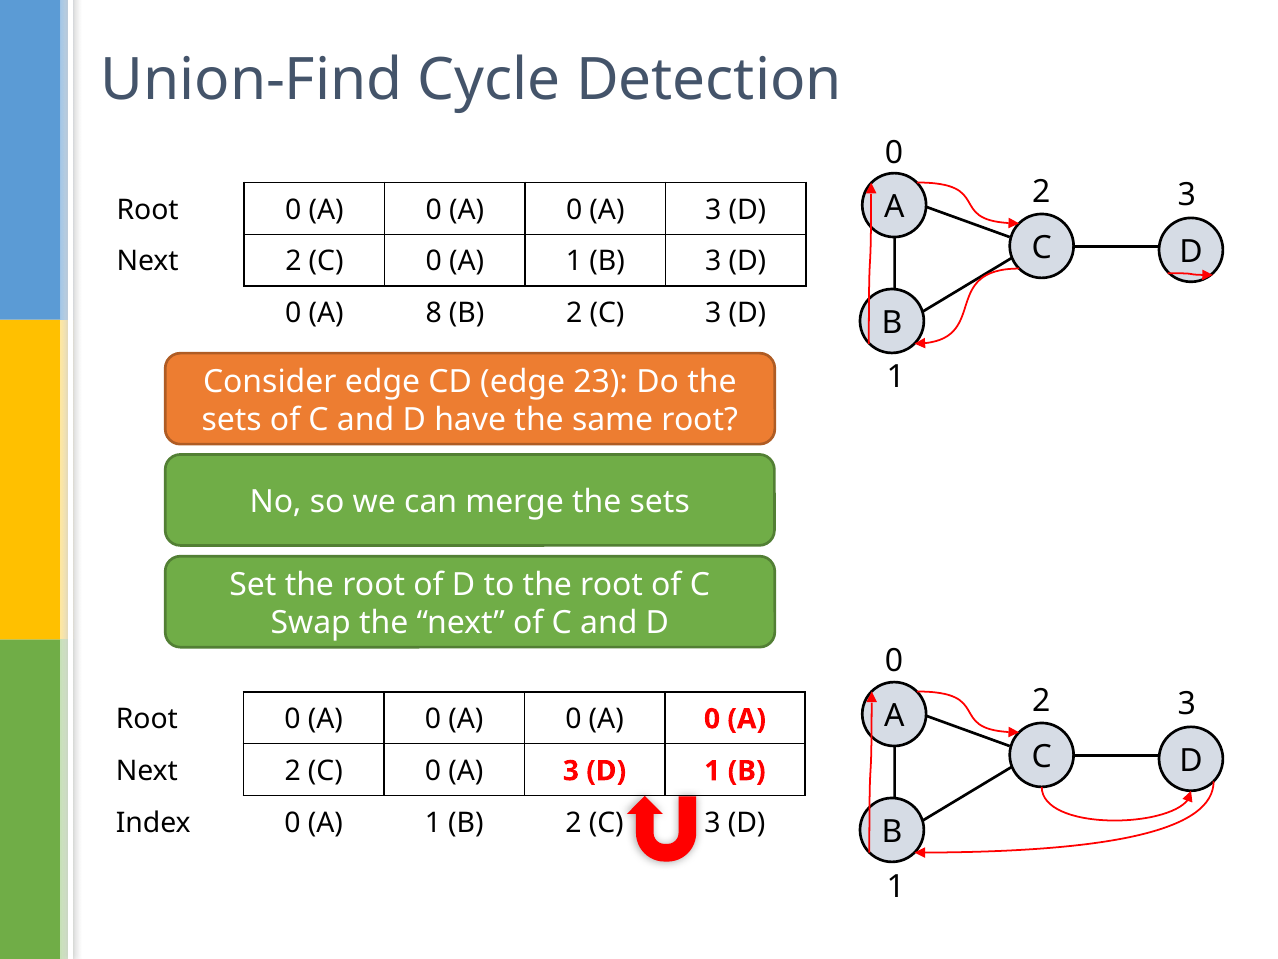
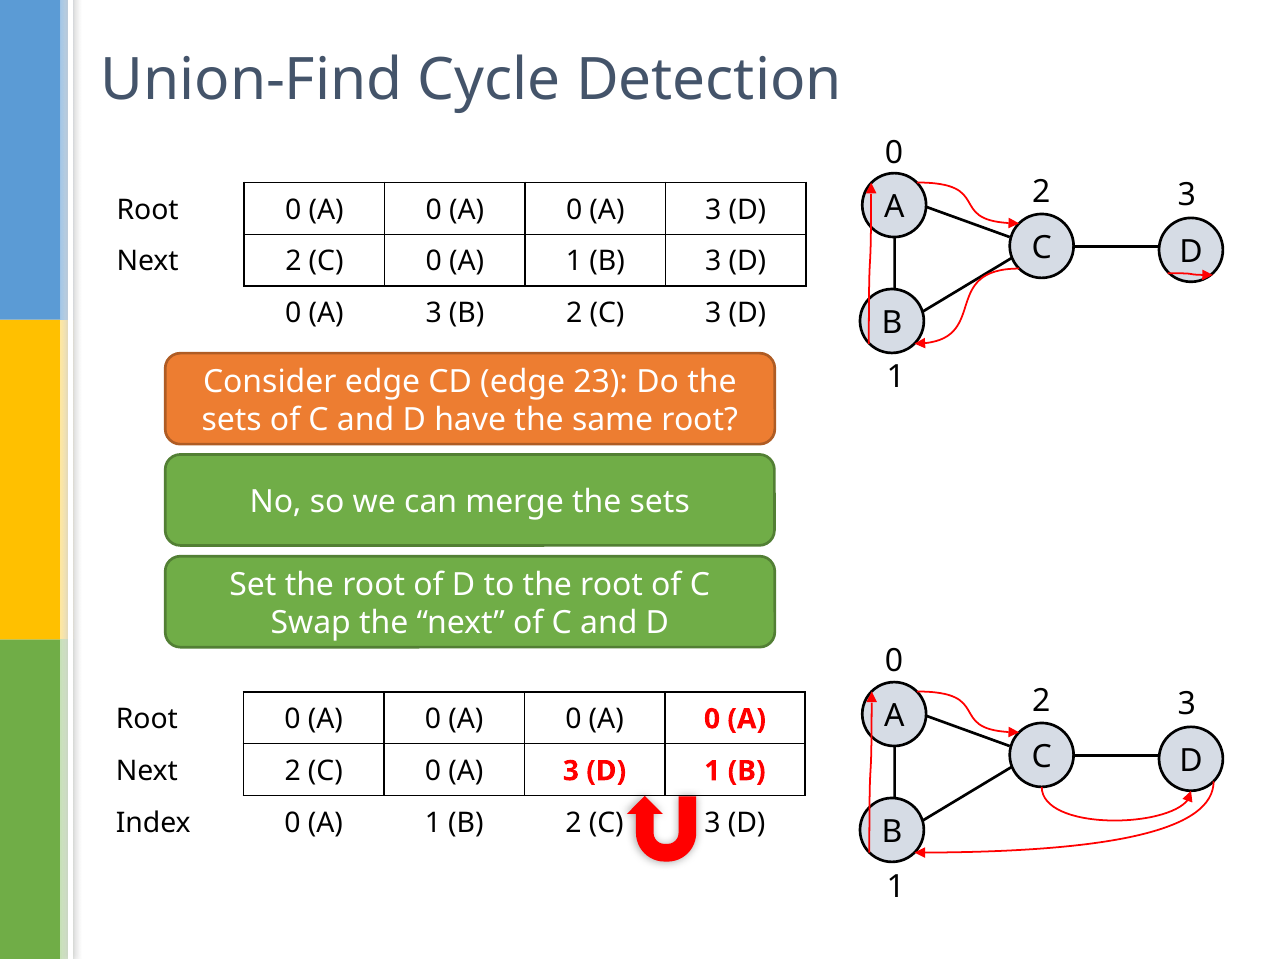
8 at (434, 313): 8 -> 3
